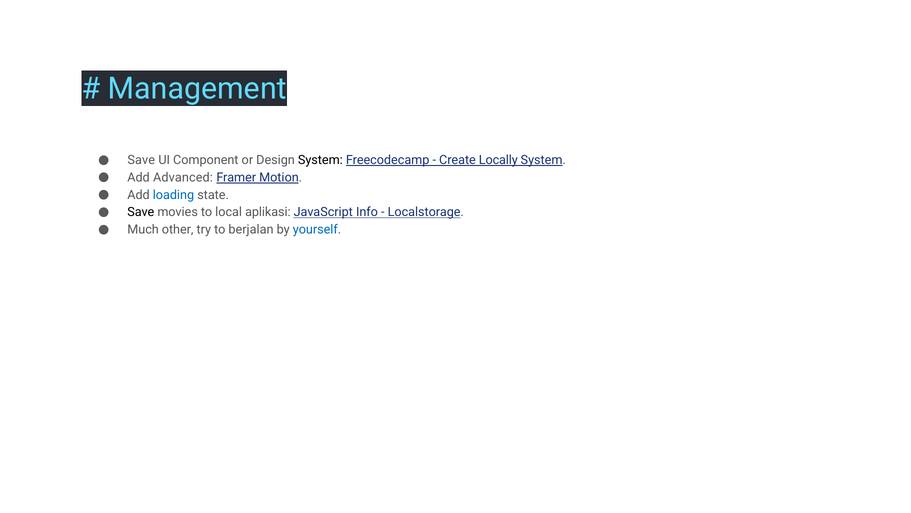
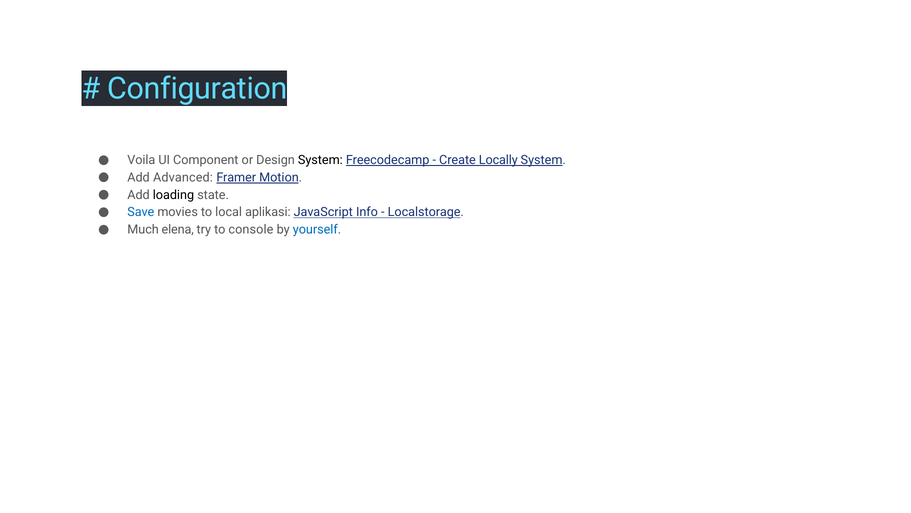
Management: Management -> Configuration
Save at (141, 160): Save -> Voila
loading colour: blue -> black
Save at (141, 212) colour: black -> blue
other: other -> elena
berjalan: berjalan -> console
